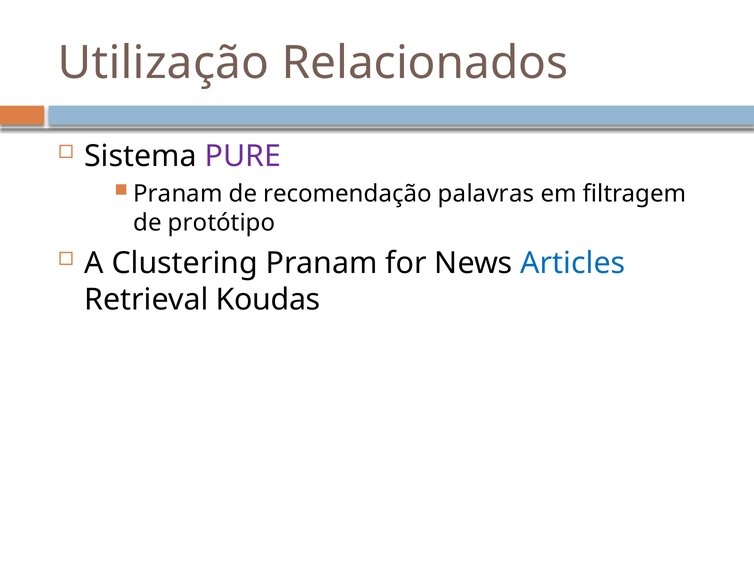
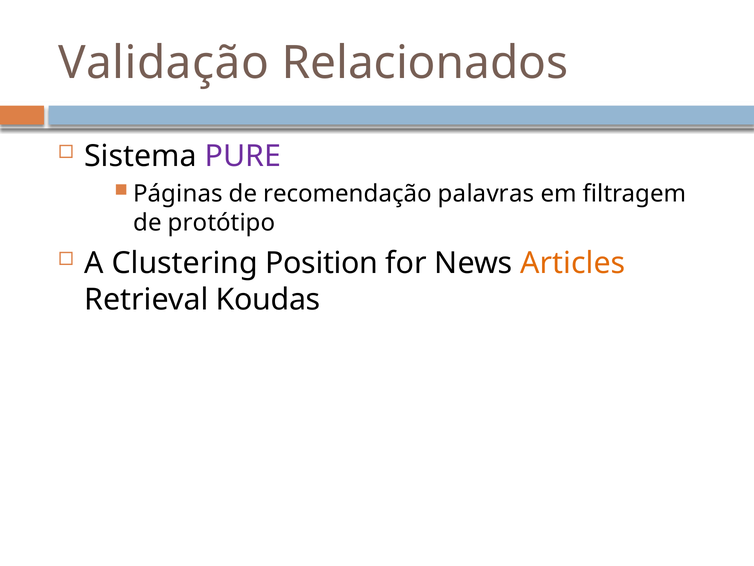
Utilização: Utilização -> Validação
Pranam at (178, 193): Pranam -> Páginas
Clustering Pranam: Pranam -> Position
Articles colour: blue -> orange
